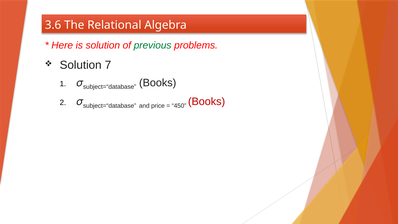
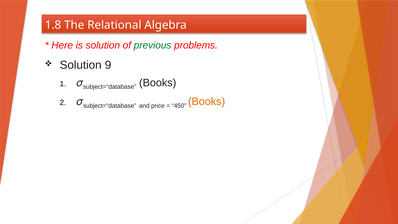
3.6: 3.6 -> 1.8
7: 7 -> 9
Books at (207, 102) colour: red -> orange
